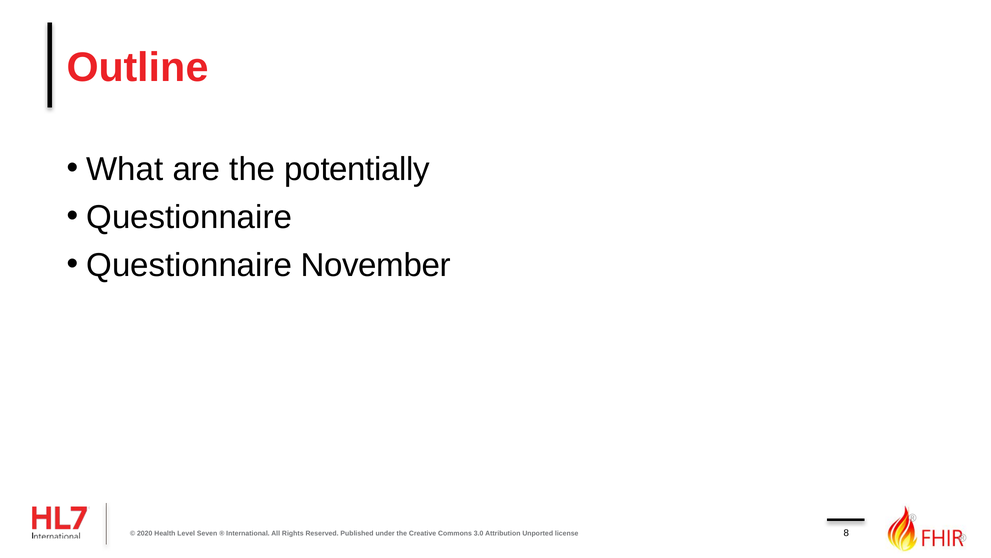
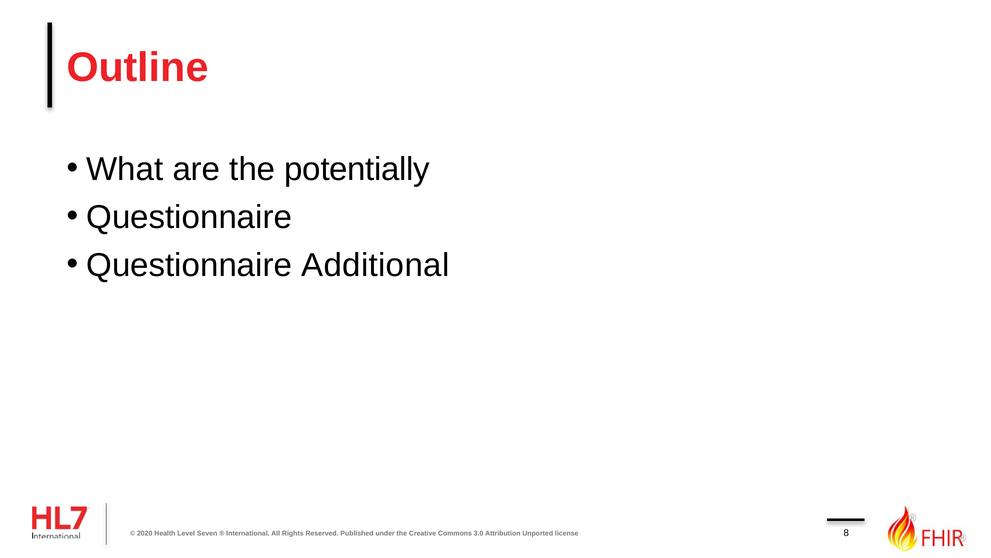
November: November -> Additional
